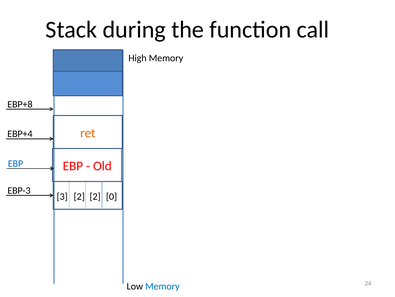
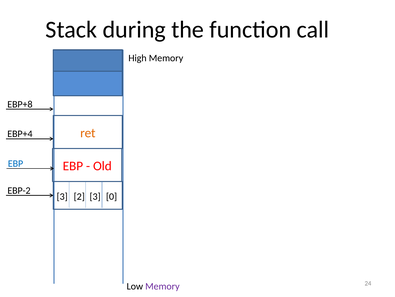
EBP-3: EBP-3 -> EBP-2
2 at (95, 196): 2 -> 3
Memory at (162, 286) colour: blue -> purple
